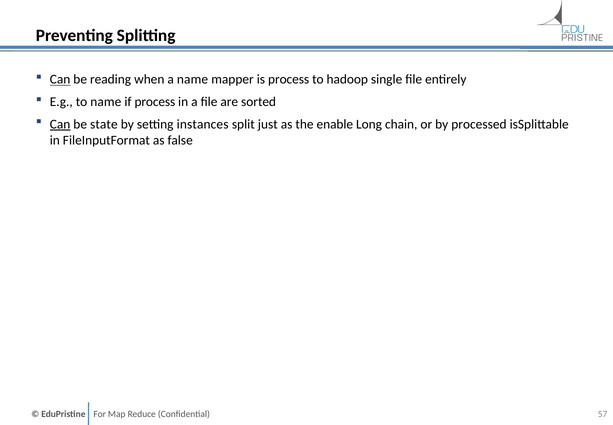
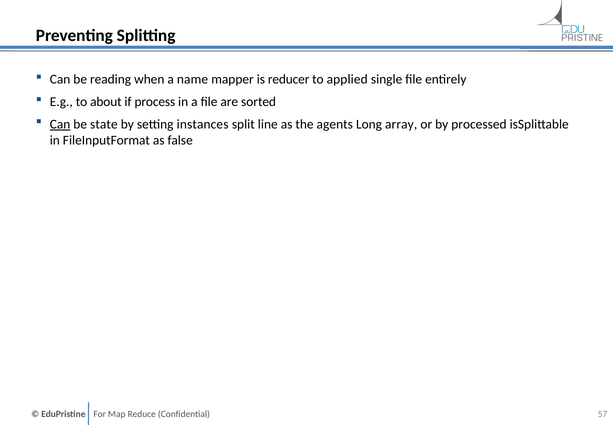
Can at (60, 79) underline: present -> none
is process: process -> reducer
hadoop: hadoop -> applied
to name: name -> about
just: just -> line
enable: enable -> agents
chain: chain -> array
